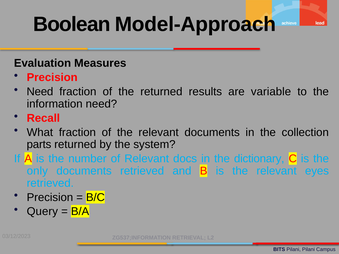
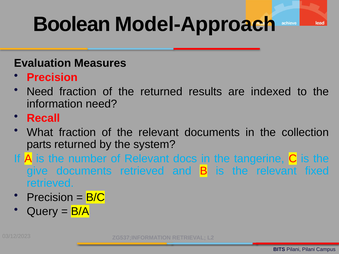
variable: variable -> indexed
dictionary: dictionary -> tangerine
only: only -> give
eyes: eyes -> fixed
